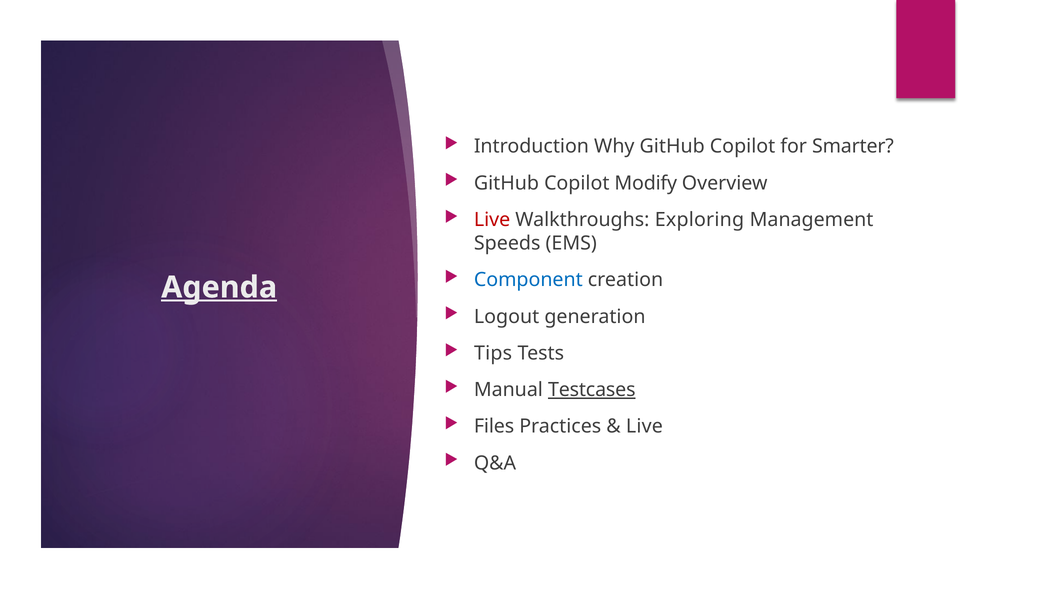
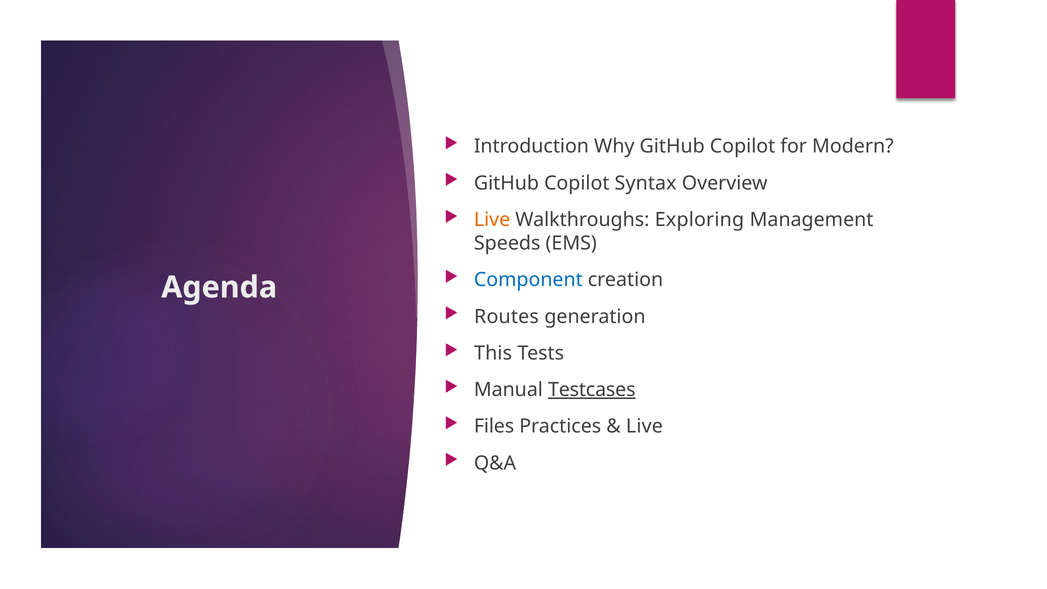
Smarter: Smarter -> Modern
Modify: Modify -> Syntax
Live at (492, 220) colour: red -> orange
Agenda underline: present -> none
Logout: Logout -> Routes
Tips: Tips -> This
